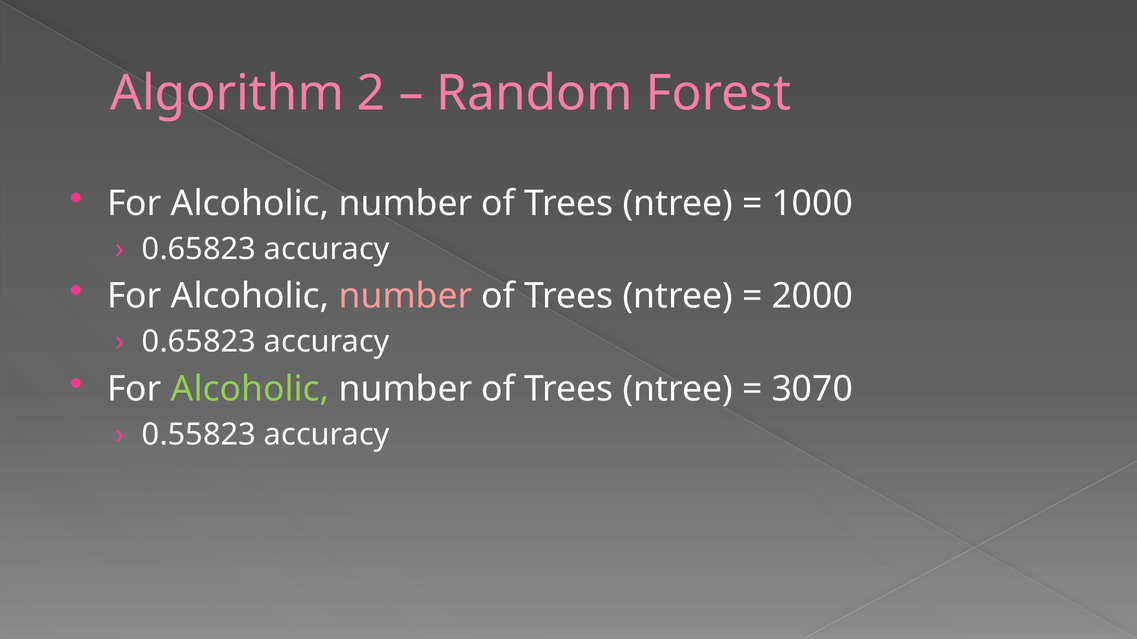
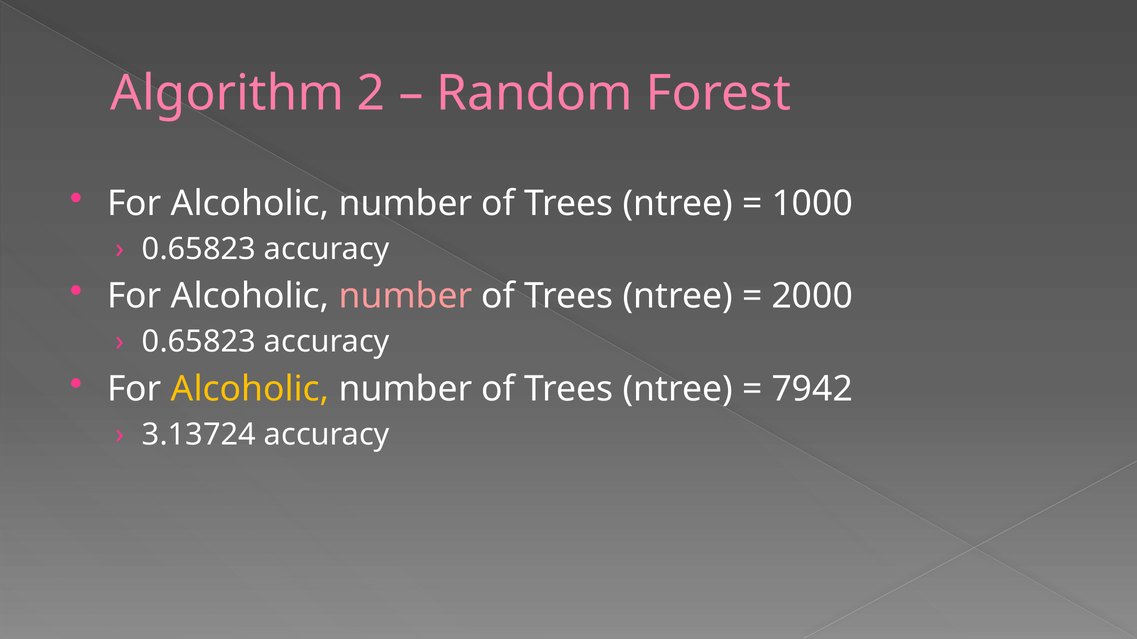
Alcoholic at (250, 389) colour: light green -> yellow
3070: 3070 -> 7942
0.55823: 0.55823 -> 3.13724
